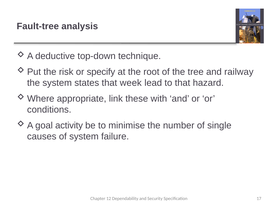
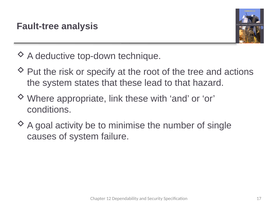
railway: railway -> actions
that week: week -> these
